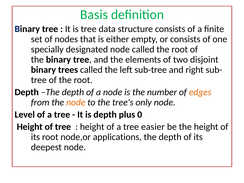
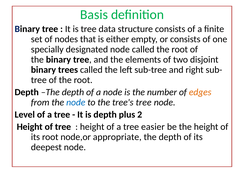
node at (76, 102) colour: orange -> blue
tree's only: only -> tree
0: 0 -> 2
applications: applications -> appropriate
